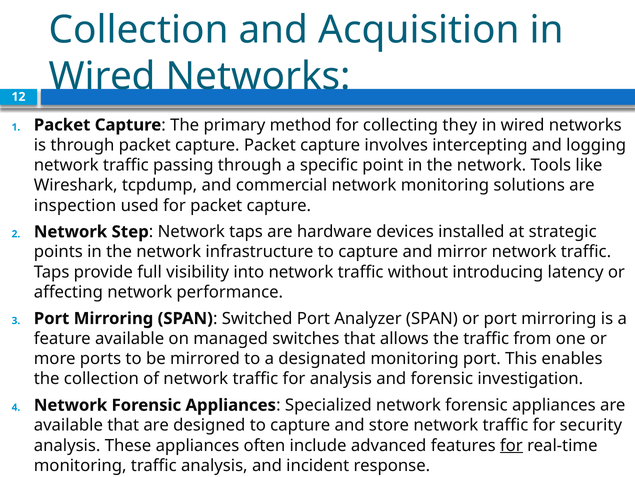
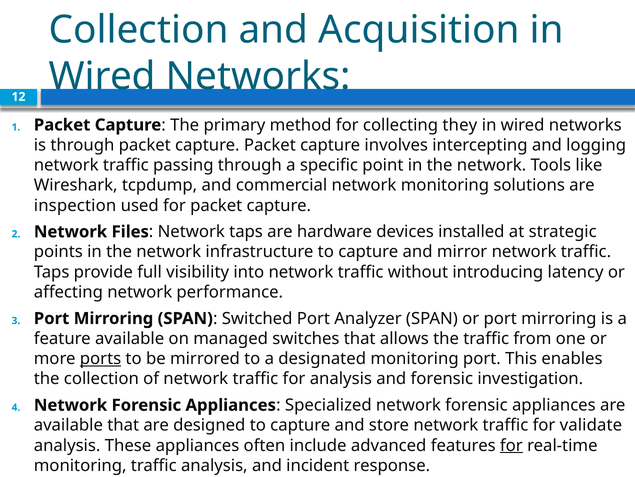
Step: Step -> Files
ports underline: none -> present
security: security -> validate
